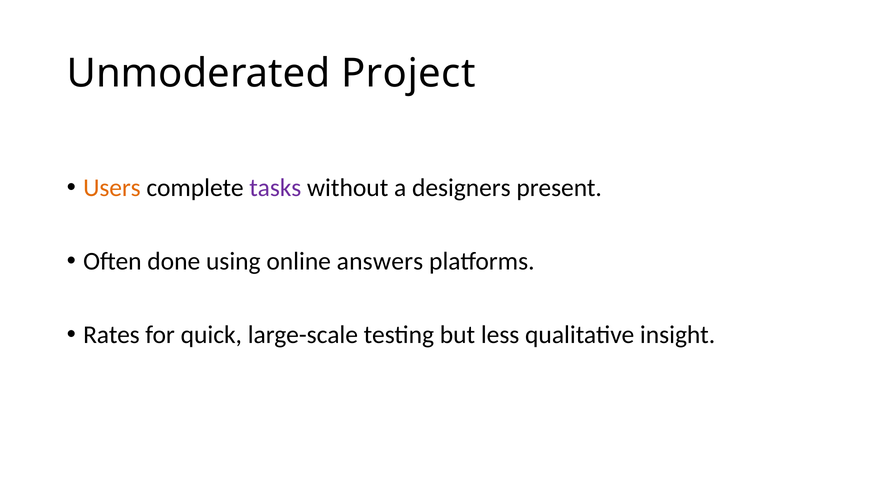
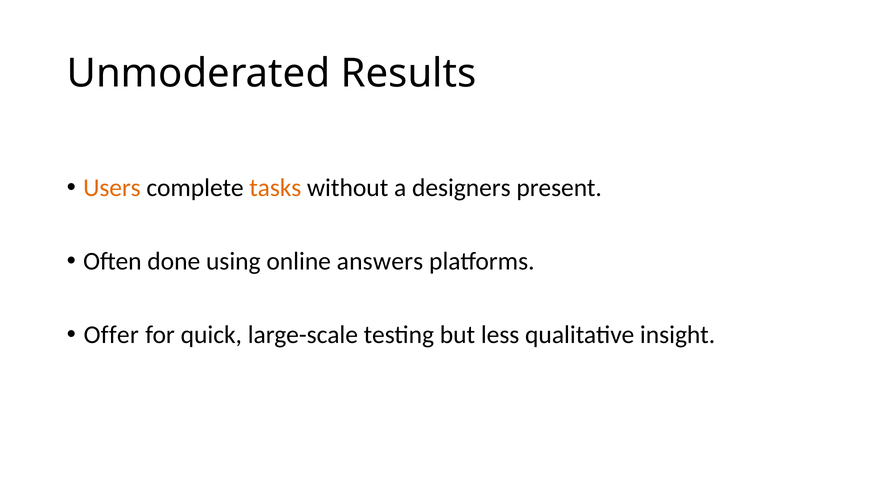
Project: Project -> Results
tasks colour: purple -> orange
Rates: Rates -> Offer
